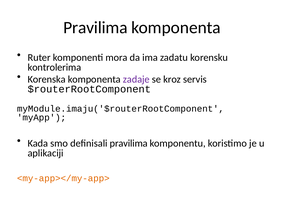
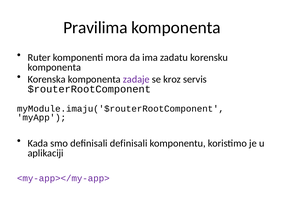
kontrolerima at (54, 67): kontrolerima -> komponenta
definisali pravilima: pravilima -> definisali
<my-app></my-app> colour: orange -> purple
